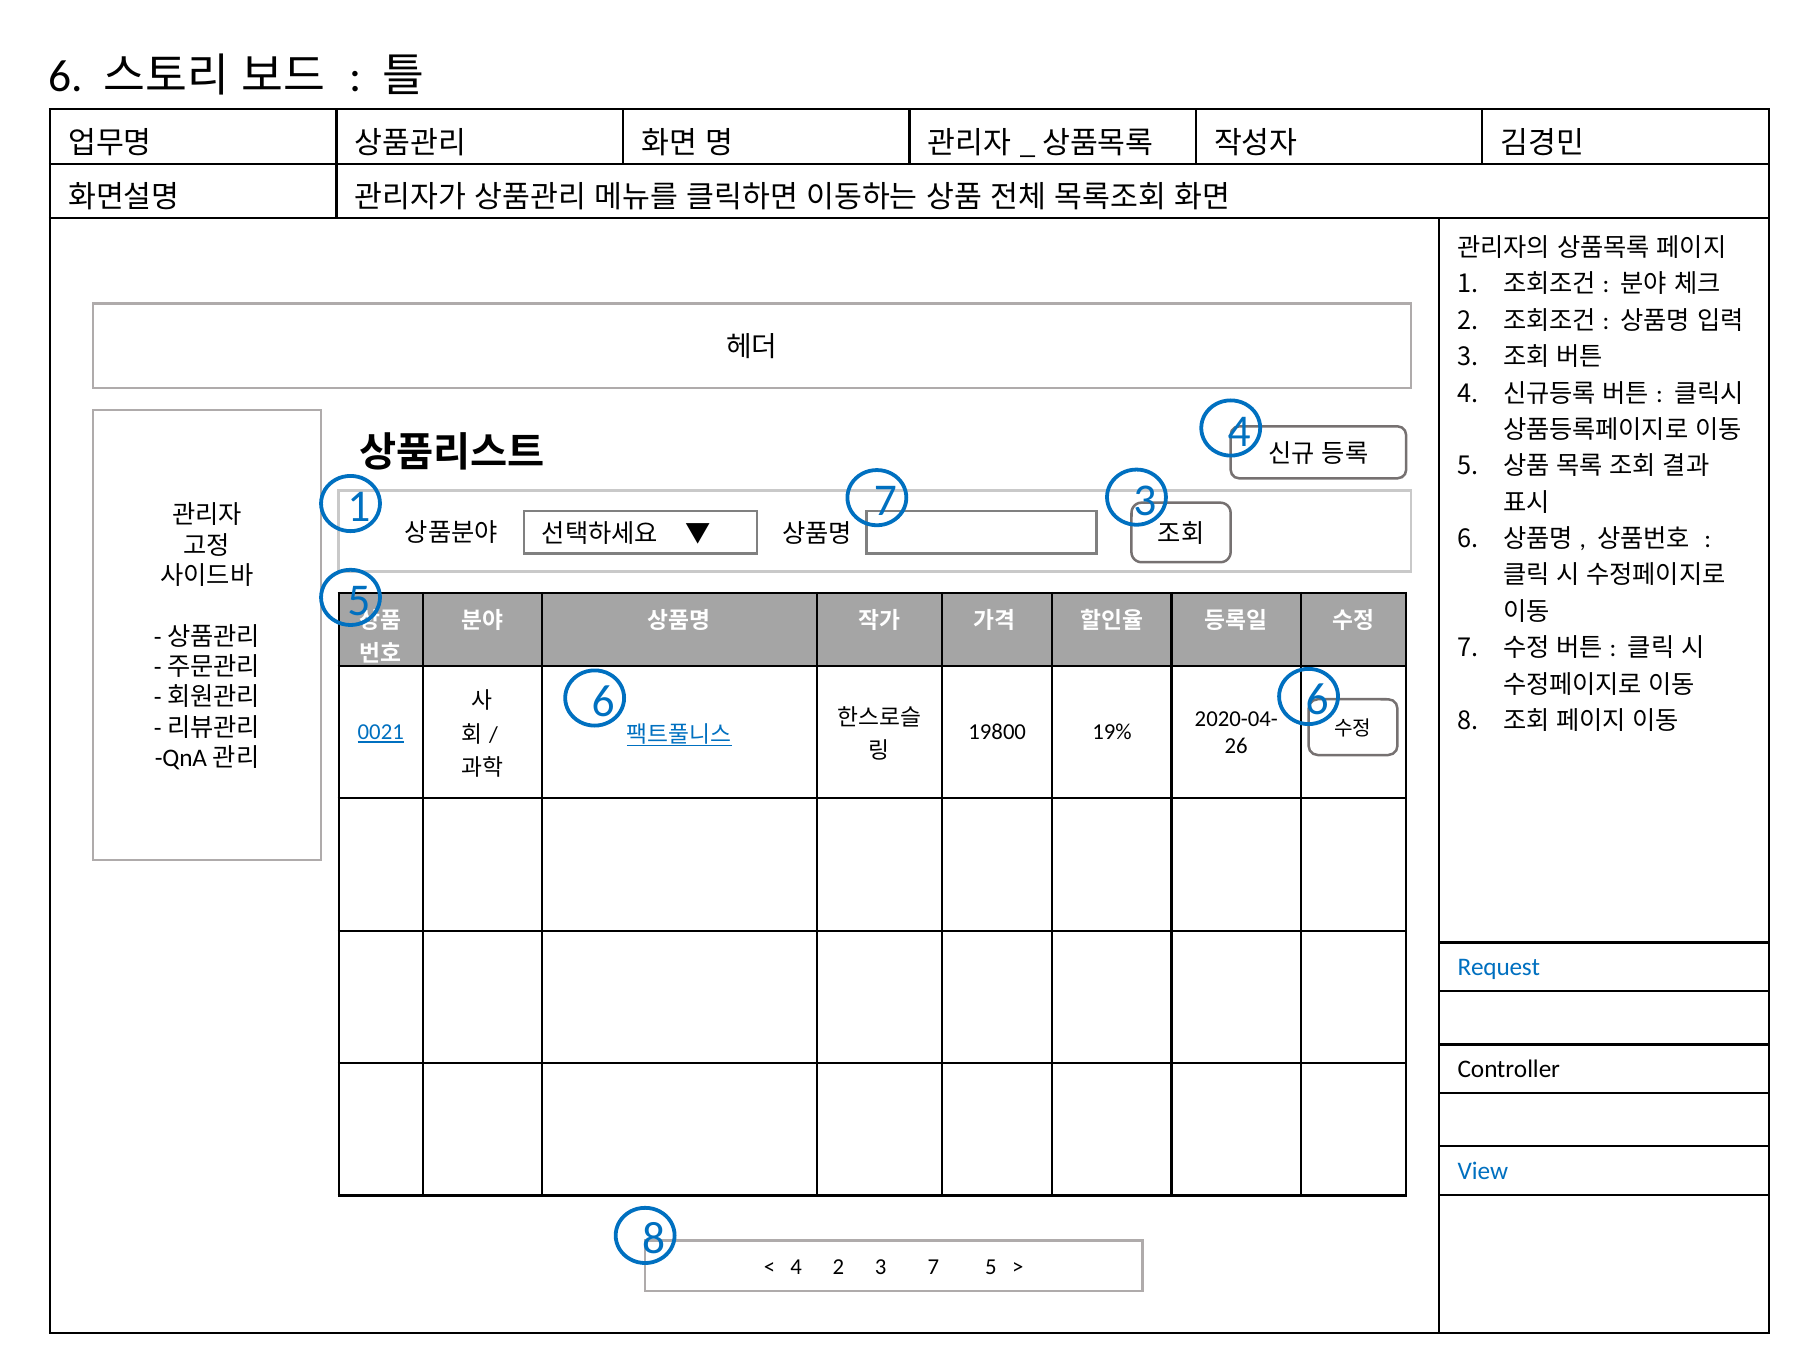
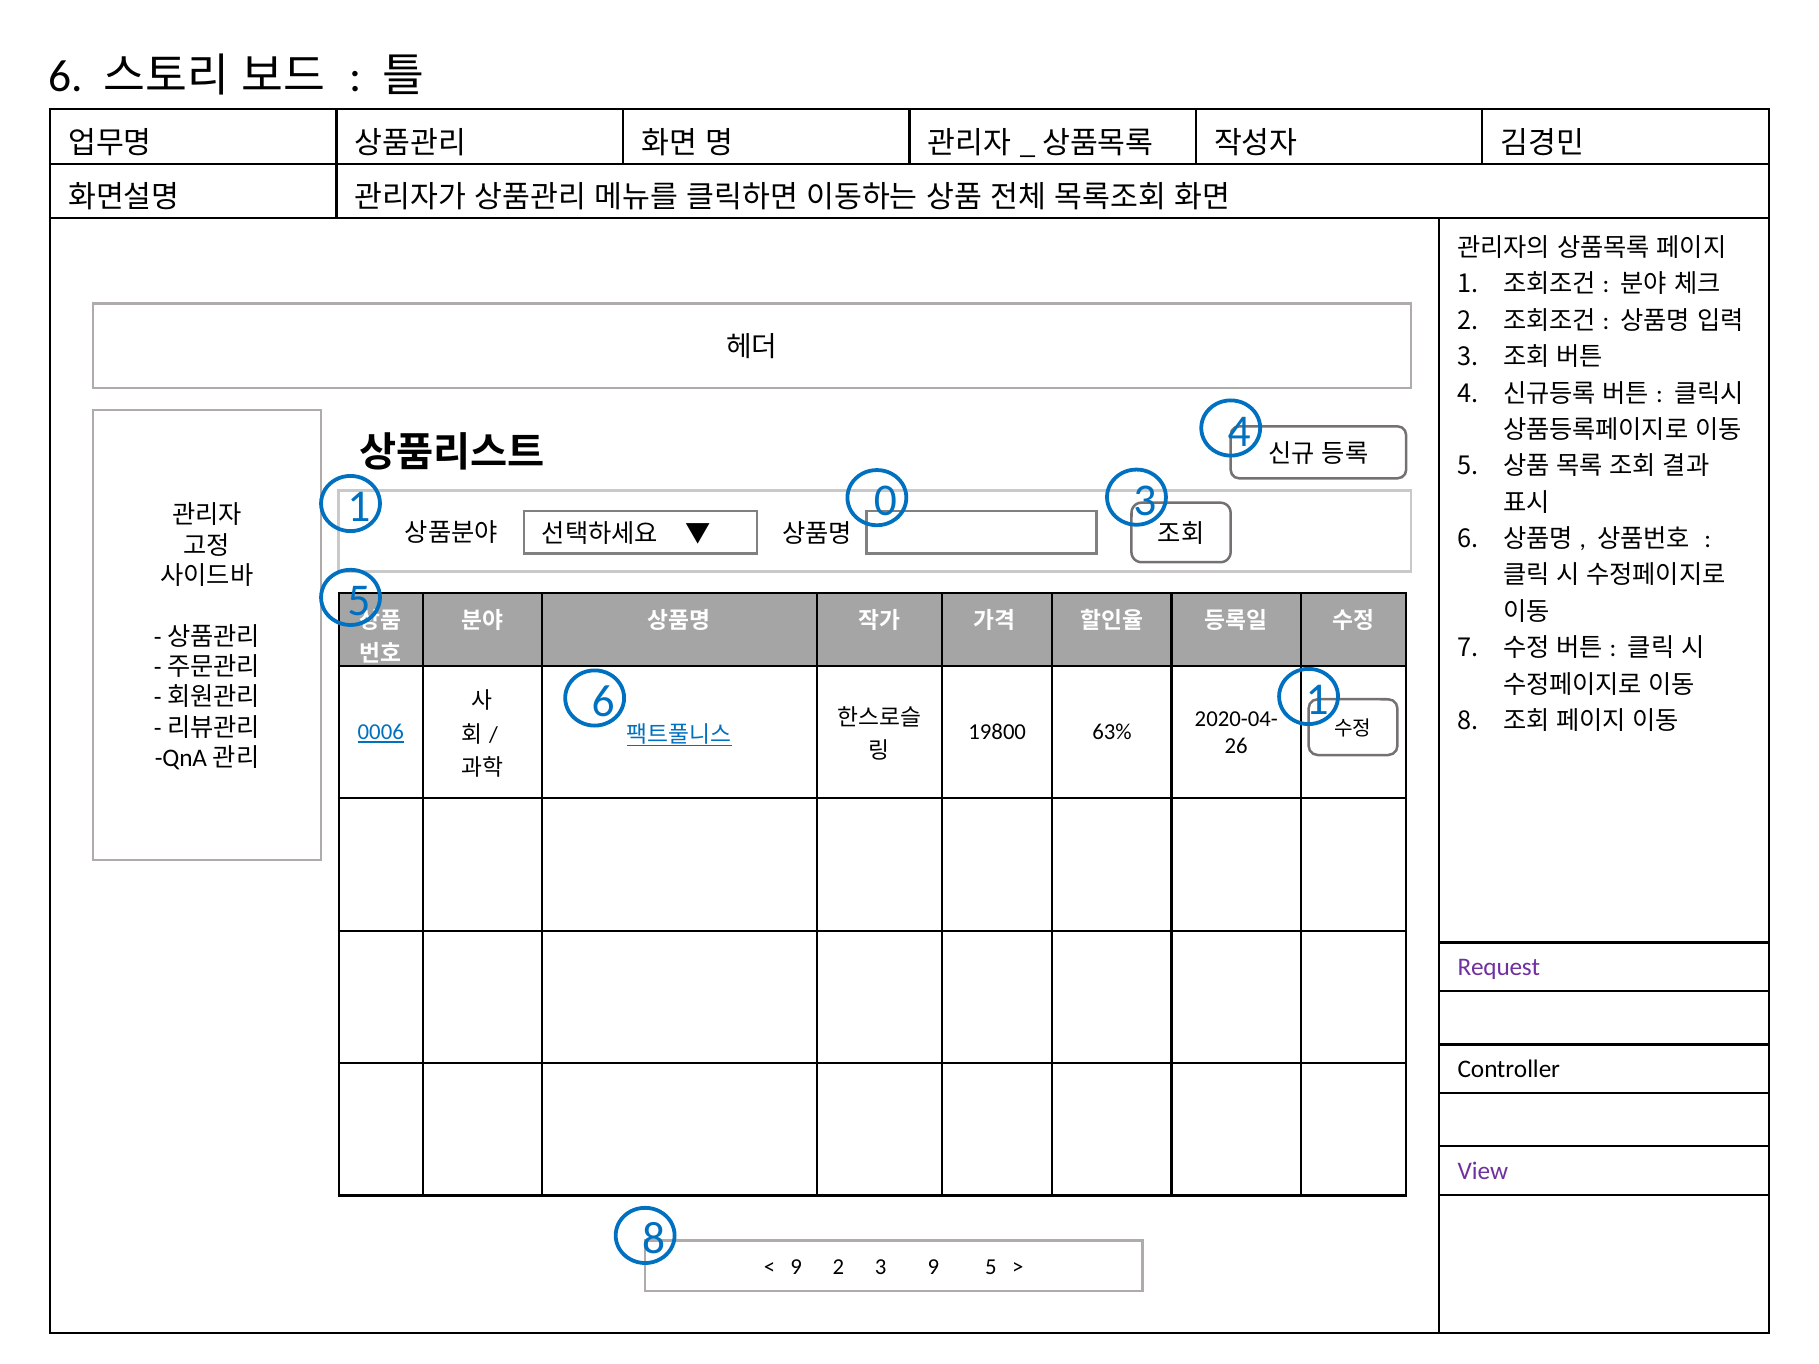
1 7: 7 -> 0
6 6: 6 -> 1
0021: 0021 -> 0006
19%: 19% -> 63%
Request colour: blue -> purple
View colour: blue -> purple
4 at (796, 1267): 4 -> 9
3 7: 7 -> 9
